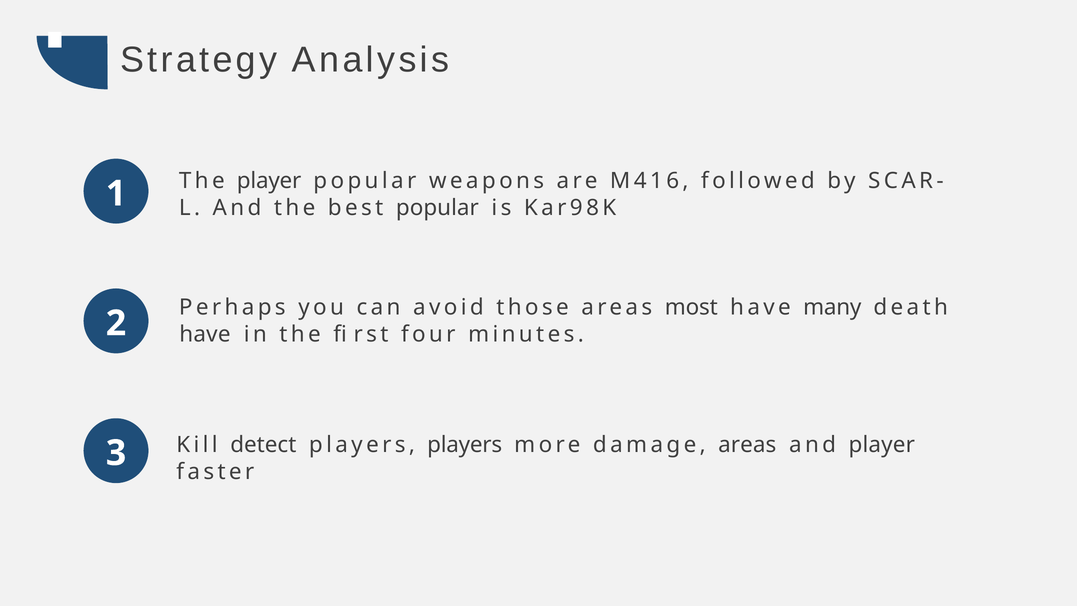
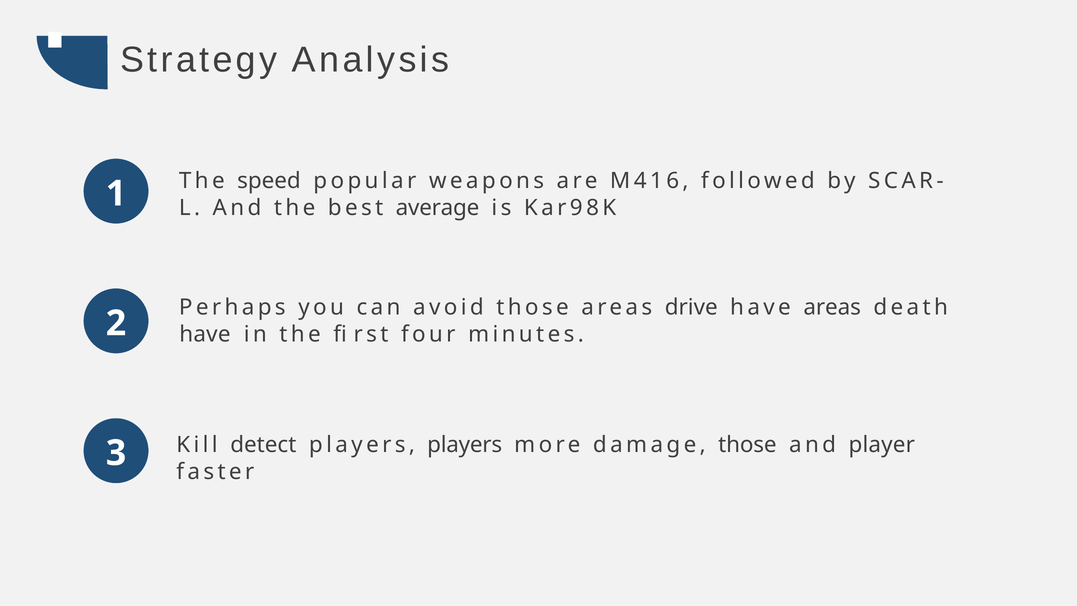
The player: player -> speed
best popular: popular -> average
most: most -> drive
have many: many -> areas
damage areas: areas -> those
